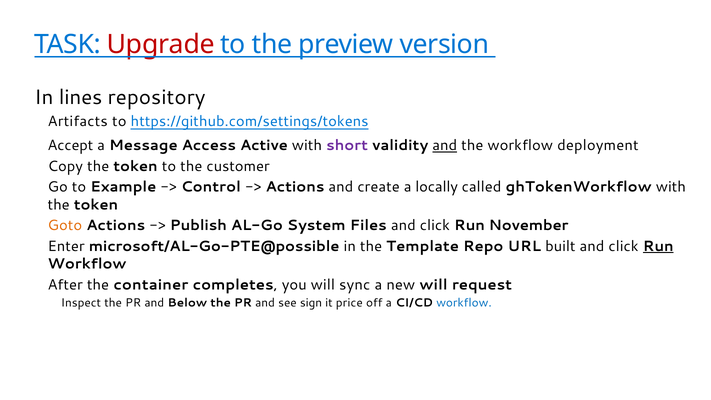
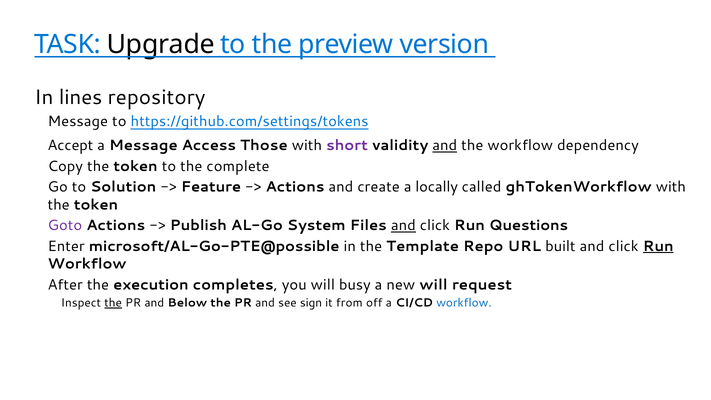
Upgrade colour: red -> black
Artifacts at (78, 121): Artifacts -> Message
Active: Active -> Those
deployment: deployment -> dependency
customer: customer -> complete
Example: Example -> Solution
Control: Control -> Feature
Goto colour: orange -> purple
and at (403, 225) underline: none -> present
November: November -> Questions
container: container -> execution
sync: sync -> busy
the at (113, 303) underline: none -> present
price: price -> from
